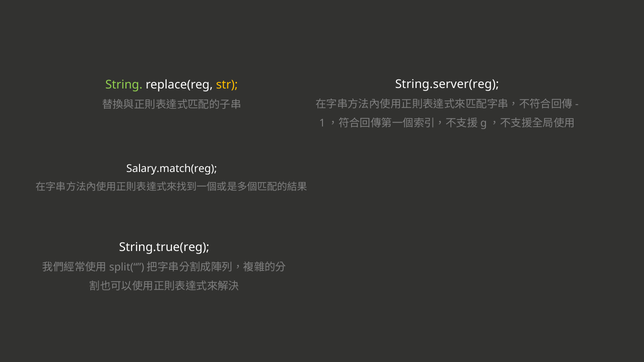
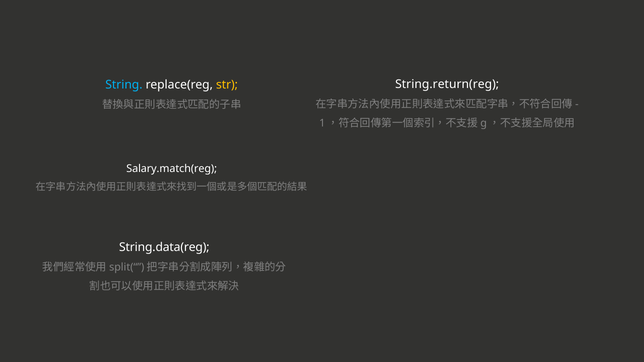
String.server(reg: String.server(reg -> String.return(reg
String colour: light green -> light blue
String.true(reg: String.true(reg -> String.data(reg
